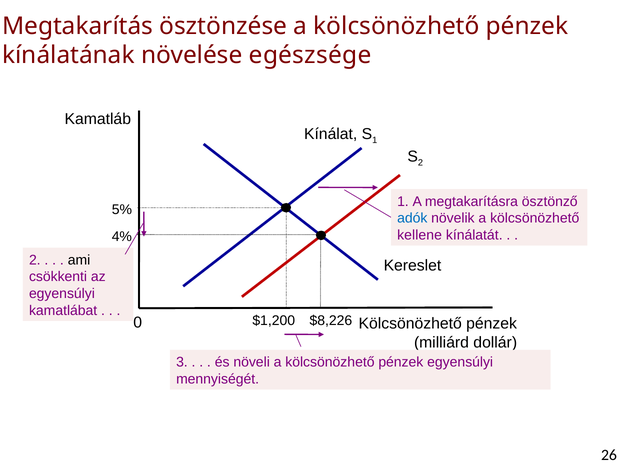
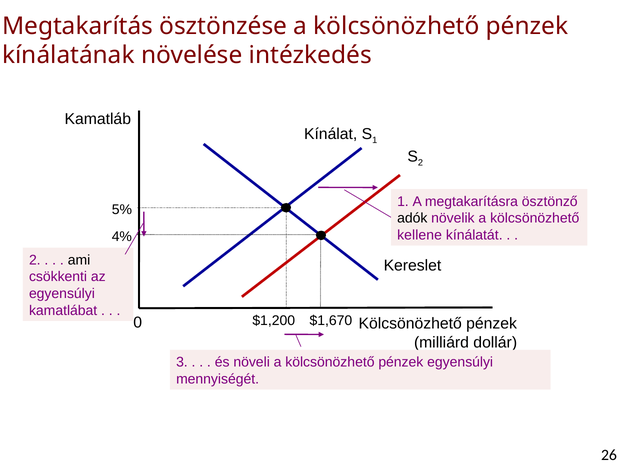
egészsége: egészsége -> intézkedés
adók colour: blue -> black
$8,226: $8,226 -> $1,670
